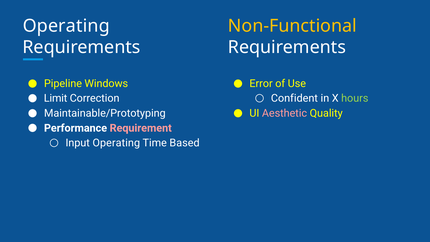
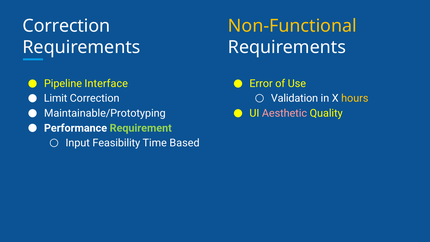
Operating at (66, 26): Operating -> Correction
Windows: Windows -> Interface
Confident: Confident -> Validation
hours colour: light green -> yellow
Requirement colour: pink -> light green
Input Operating: Operating -> Feasibility
